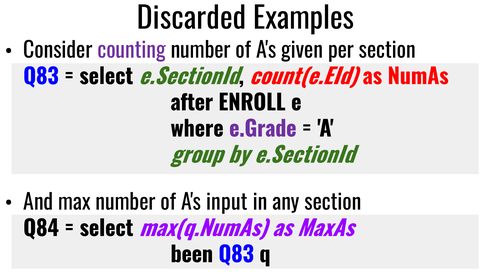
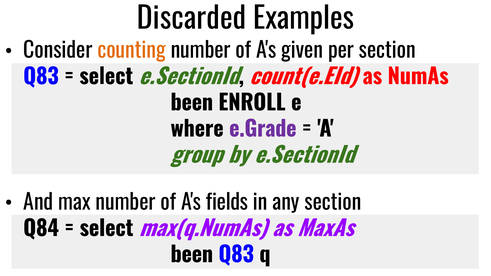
counting colour: purple -> orange
after at (192, 103): after -> been
input: input -> fields
